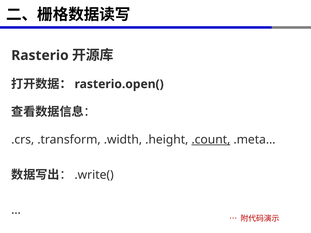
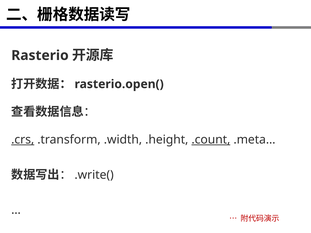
.crs underline: none -> present
